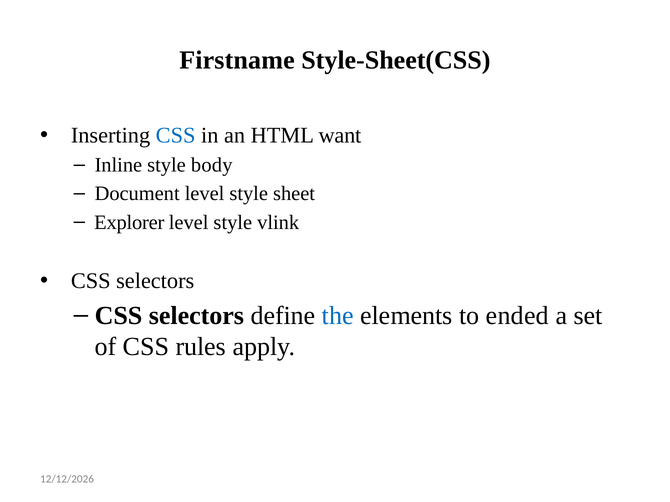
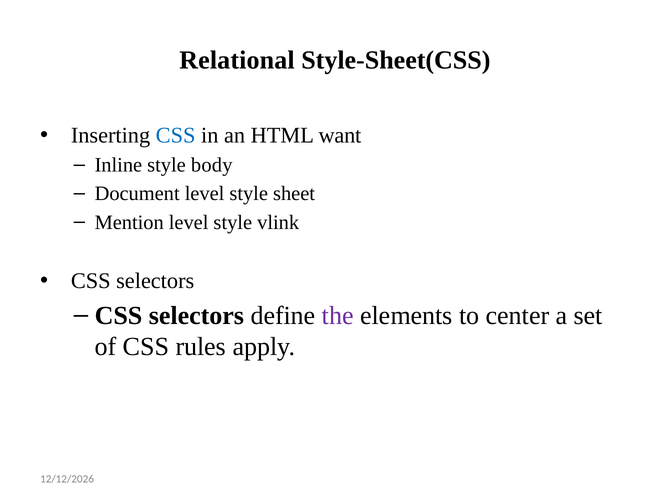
Firstname: Firstname -> Relational
Explorer: Explorer -> Mention
the colour: blue -> purple
ended: ended -> center
